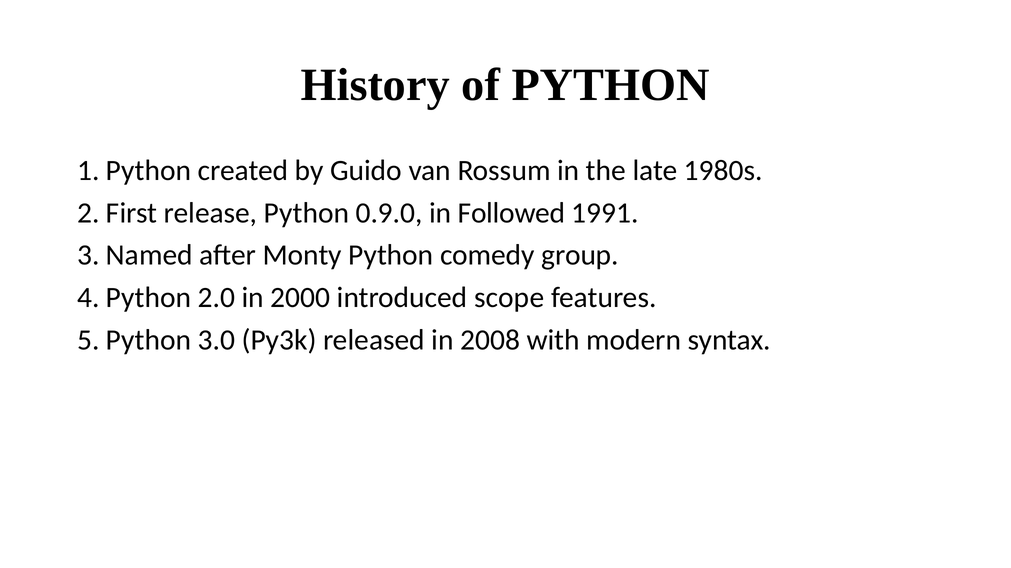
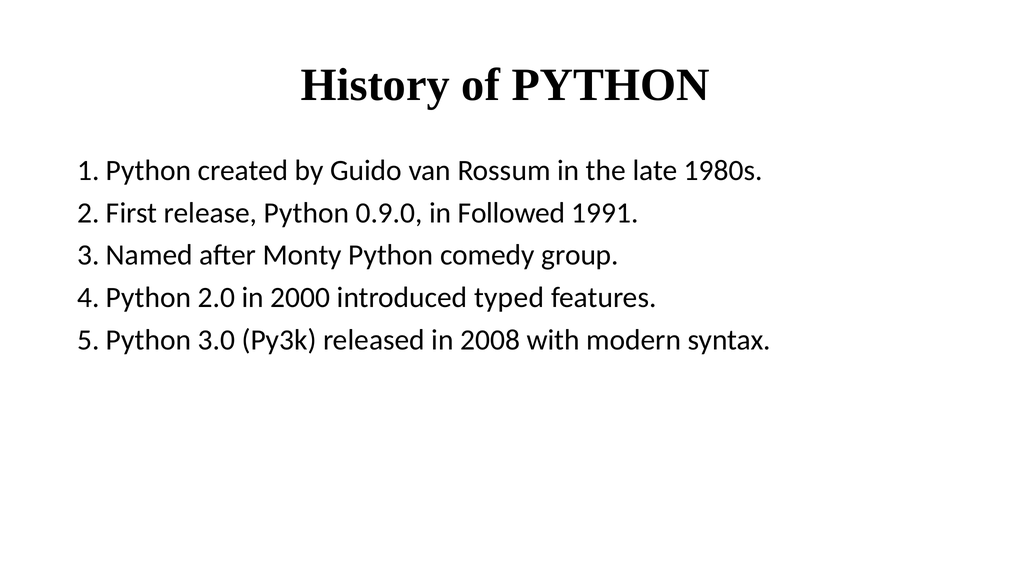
scope: scope -> typed
